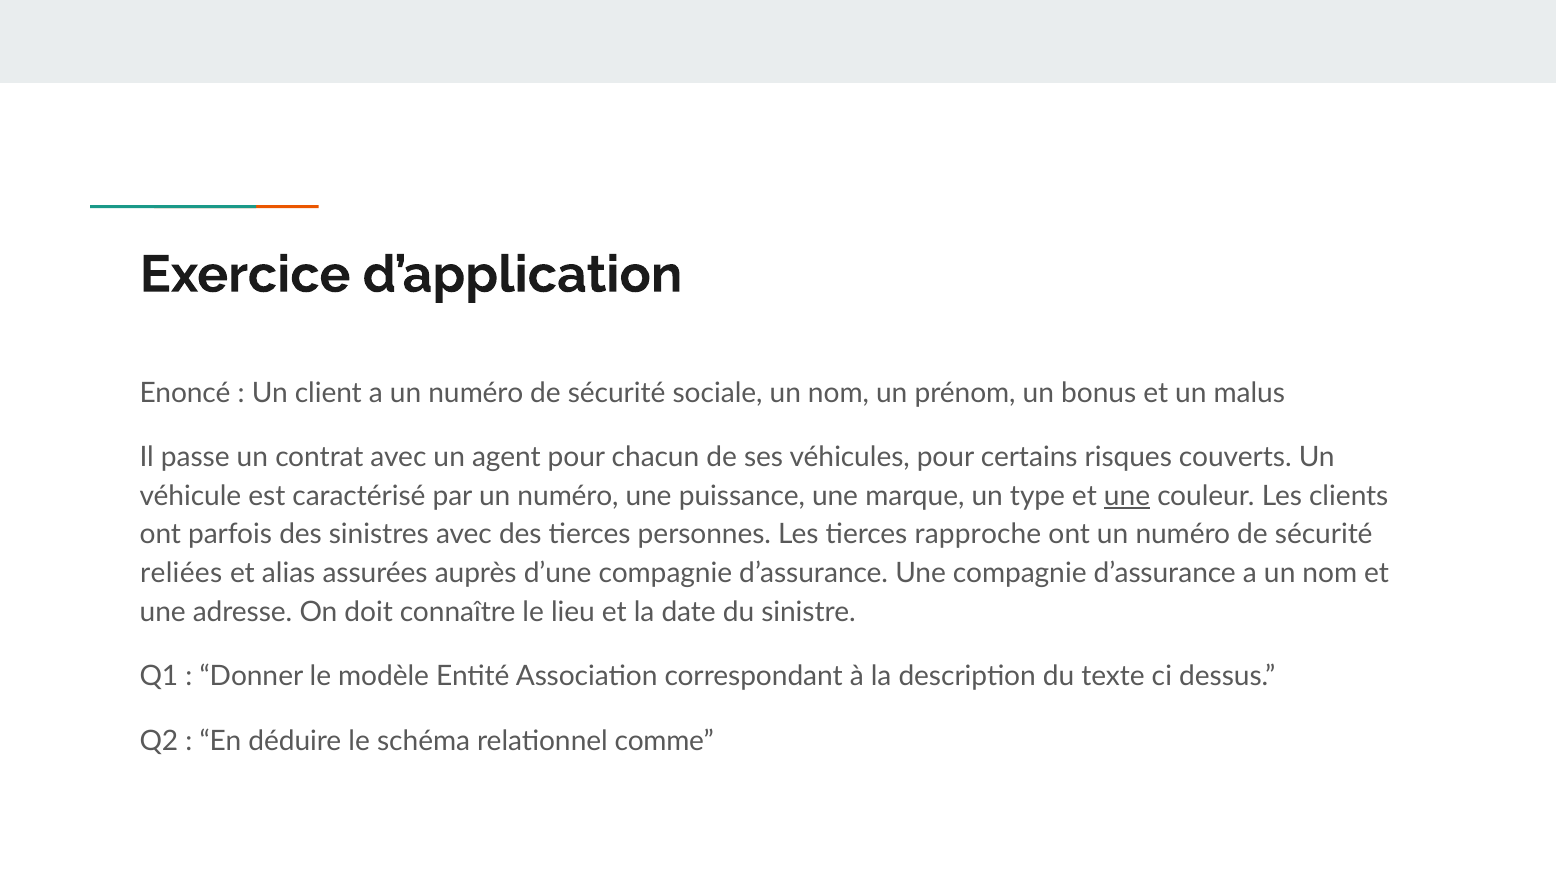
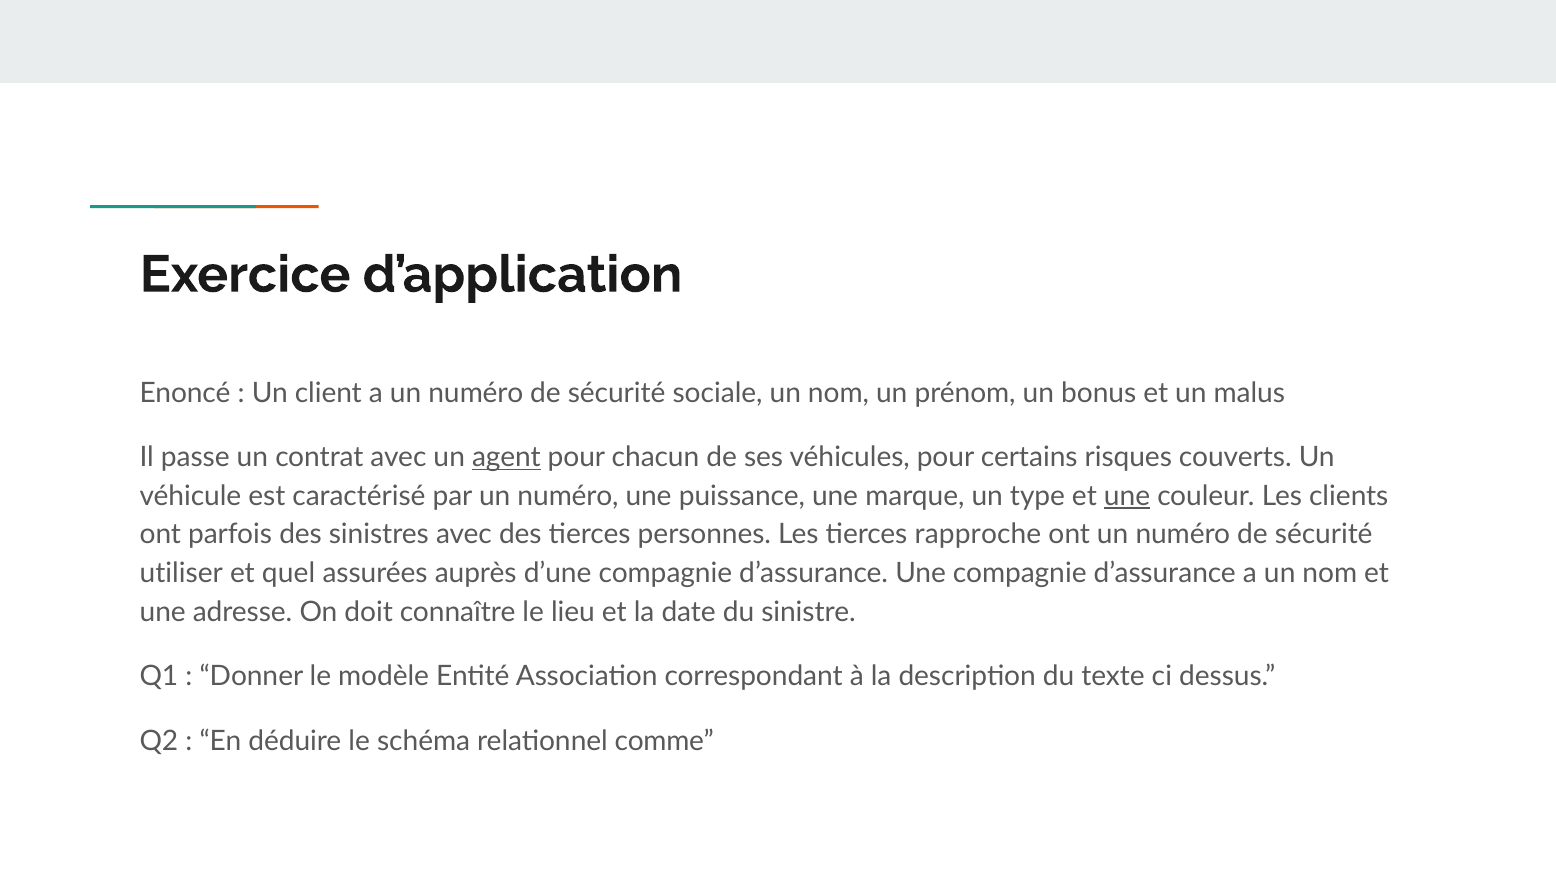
agent underline: none -> present
reliées: reliées -> utiliser
alias: alias -> quel
